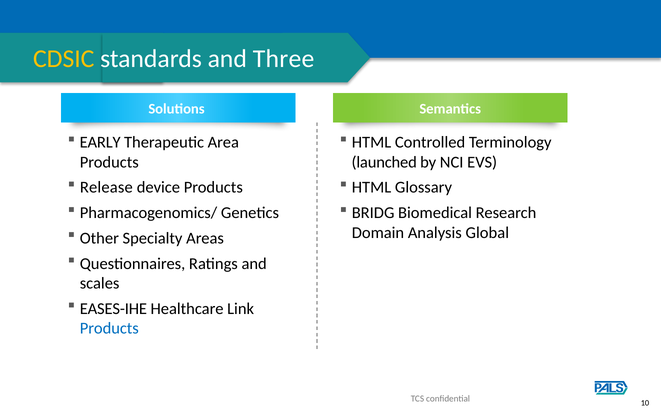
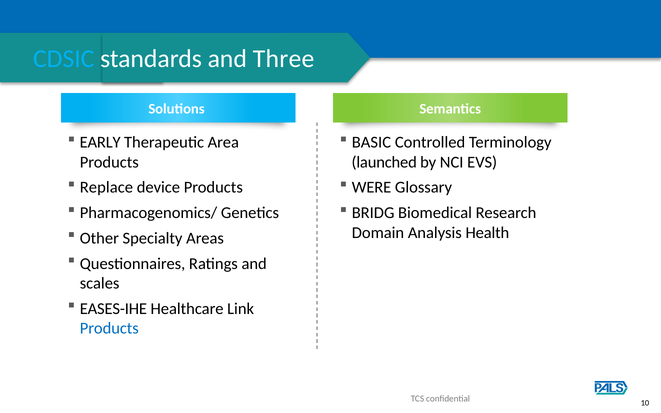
CDSIC colour: yellow -> light blue
HTML at (371, 142): HTML -> BASIC
Release: Release -> Replace
HTML at (371, 188): HTML -> WERE
Global: Global -> Health
